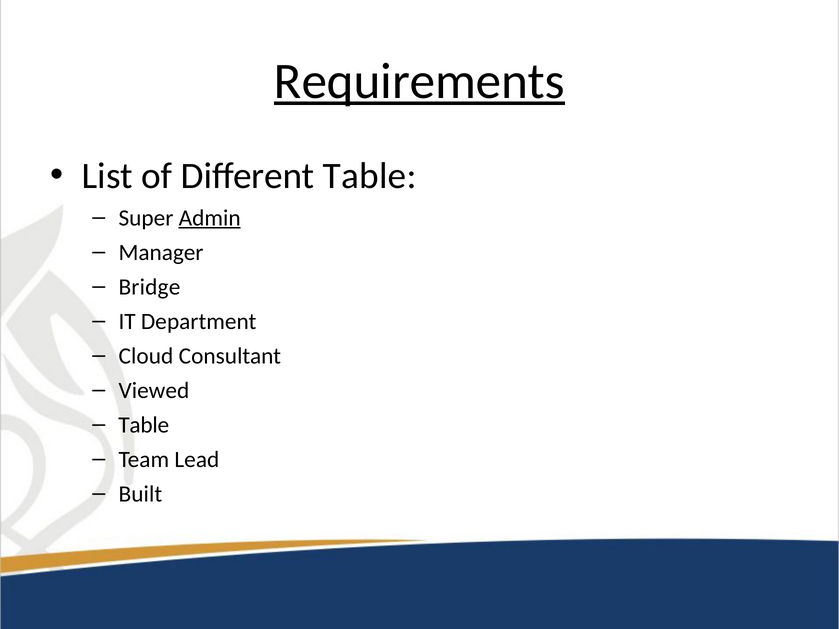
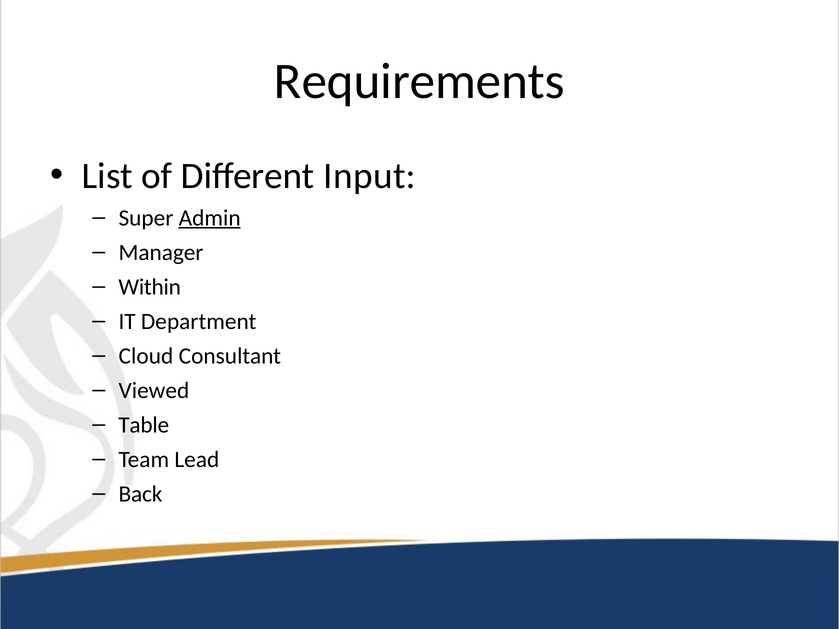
Requirements underline: present -> none
Different Table: Table -> Input
Bridge: Bridge -> Within
Built: Built -> Back
